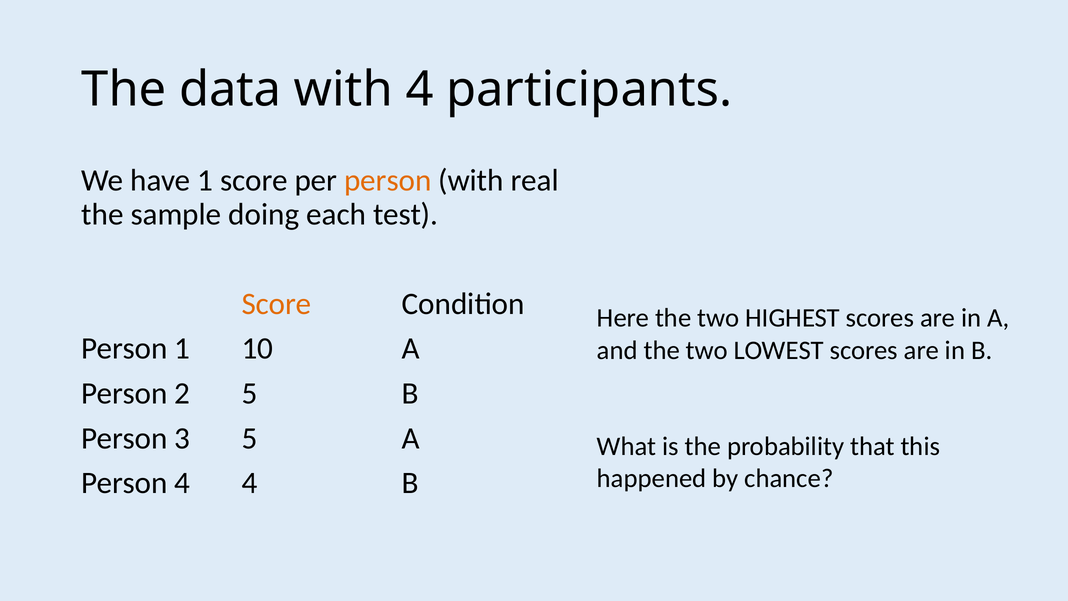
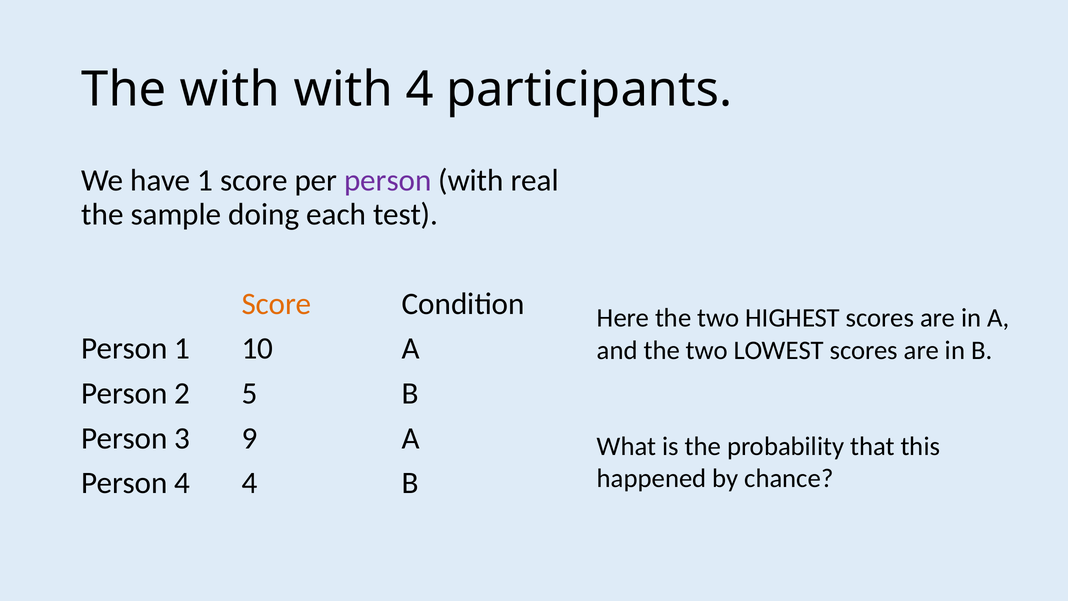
The data: data -> with
person at (388, 181) colour: orange -> purple
3 5: 5 -> 9
